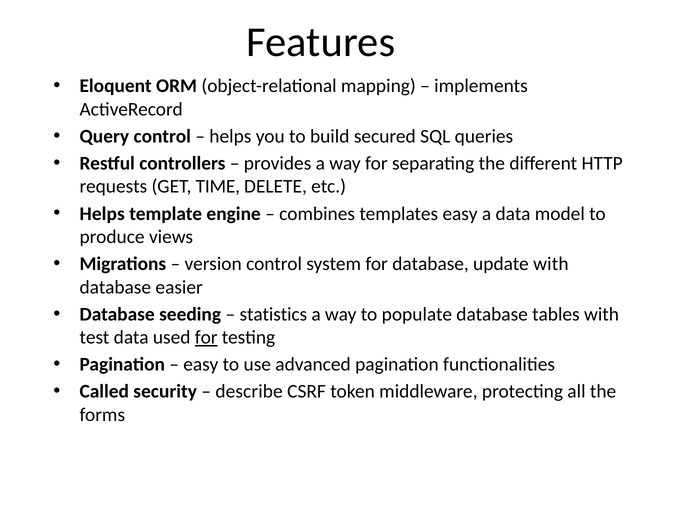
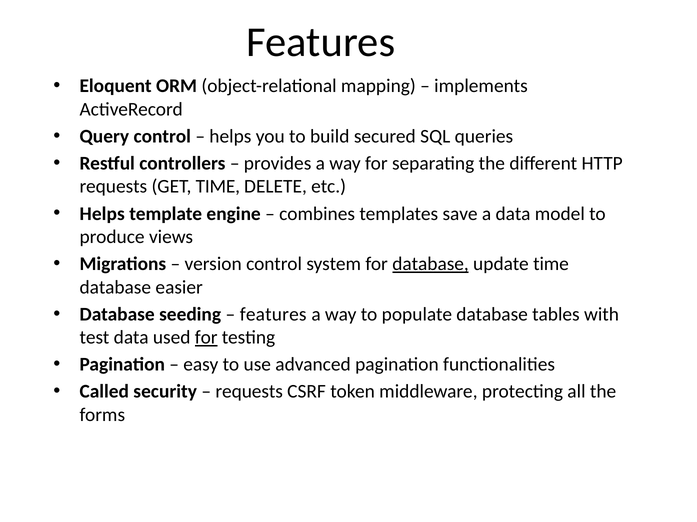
templates easy: easy -> save
database at (431, 264) underline: none -> present
update with: with -> time
statistics at (273, 315): statistics -> features
describe at (249, 392): describe -> requests
